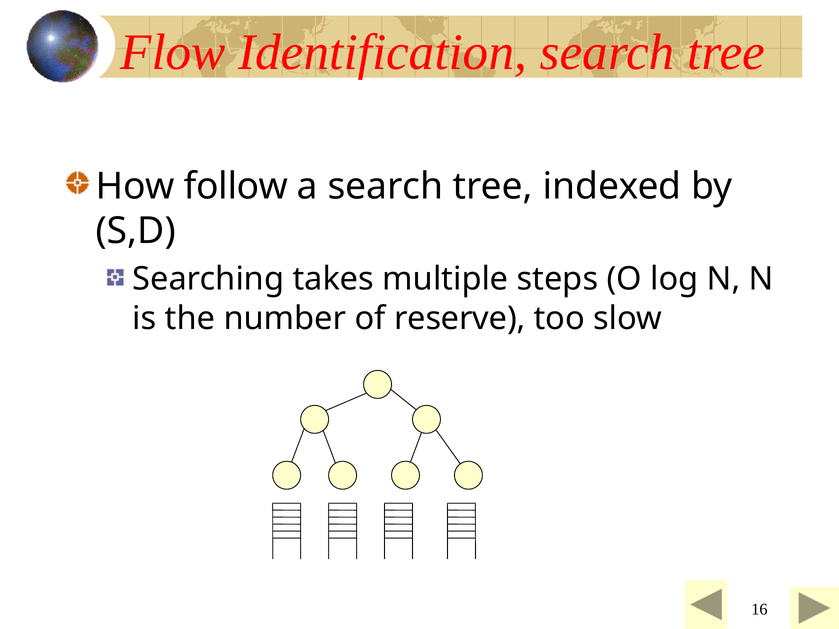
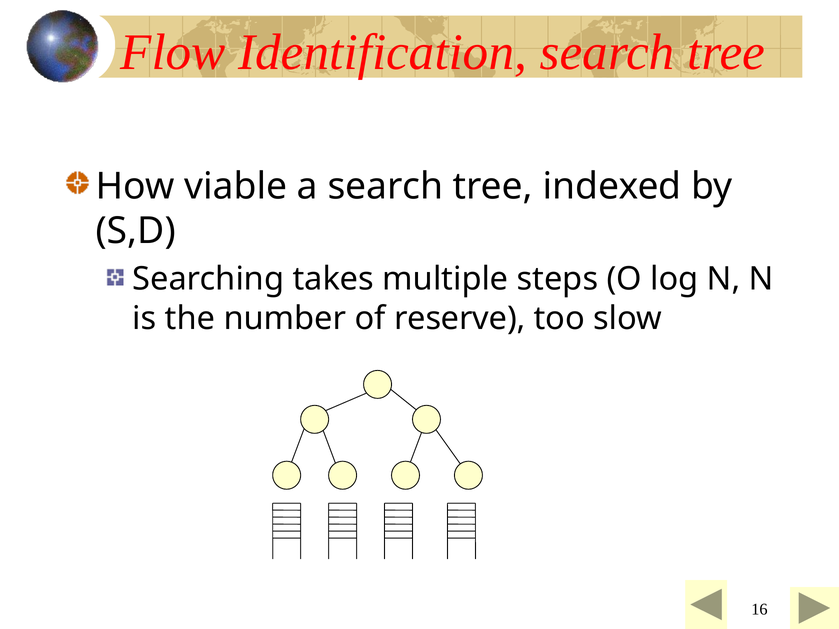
follow: follow -> viable
